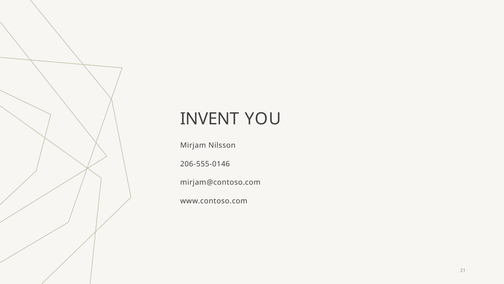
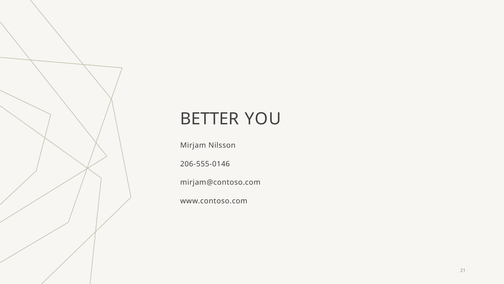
INVENT: INVENT -> BETTER
